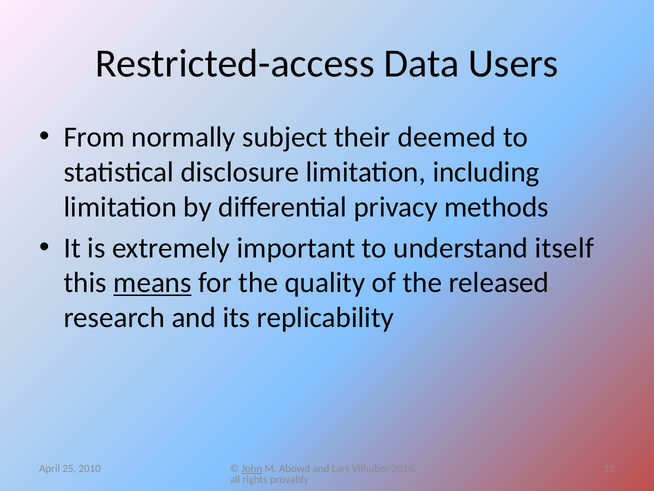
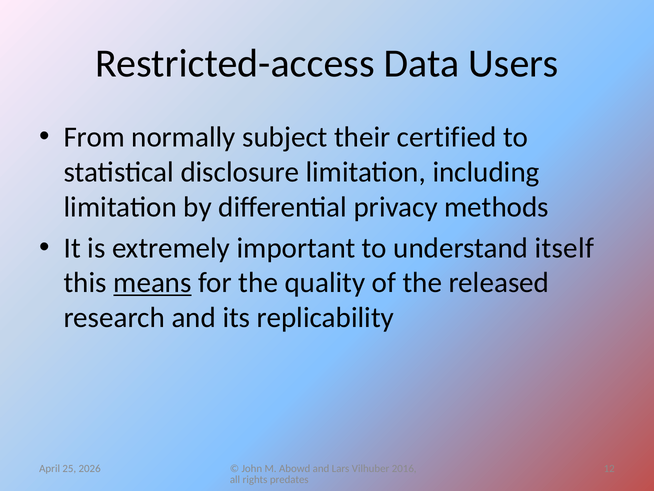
deemed: deemed -> certified
John underline: present -> none
2010: 2010 -> 2026
provably: provably -> predates
